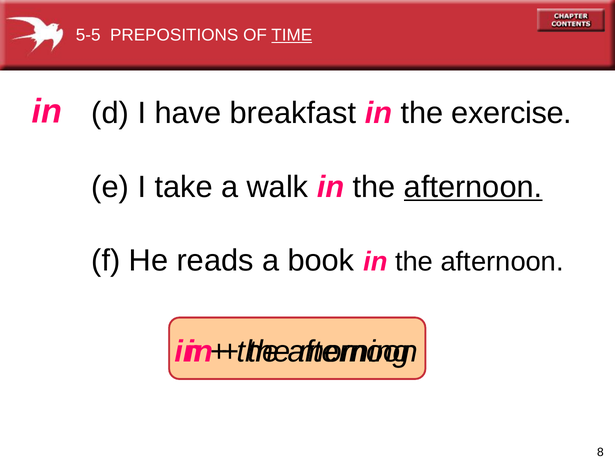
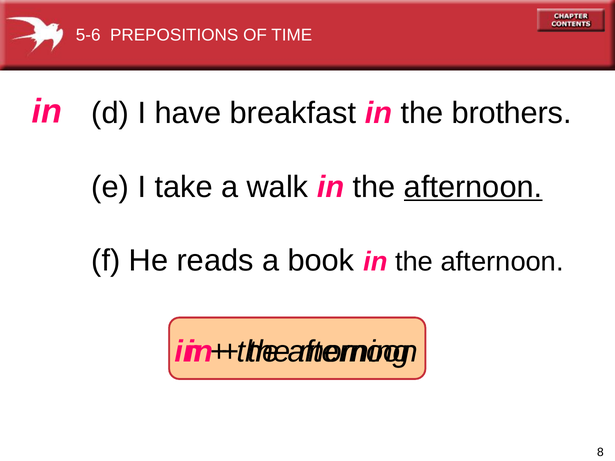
5-5: 5-5 -> 5-6
TIME underline: present -> none
exercise: exercise -> brothers
